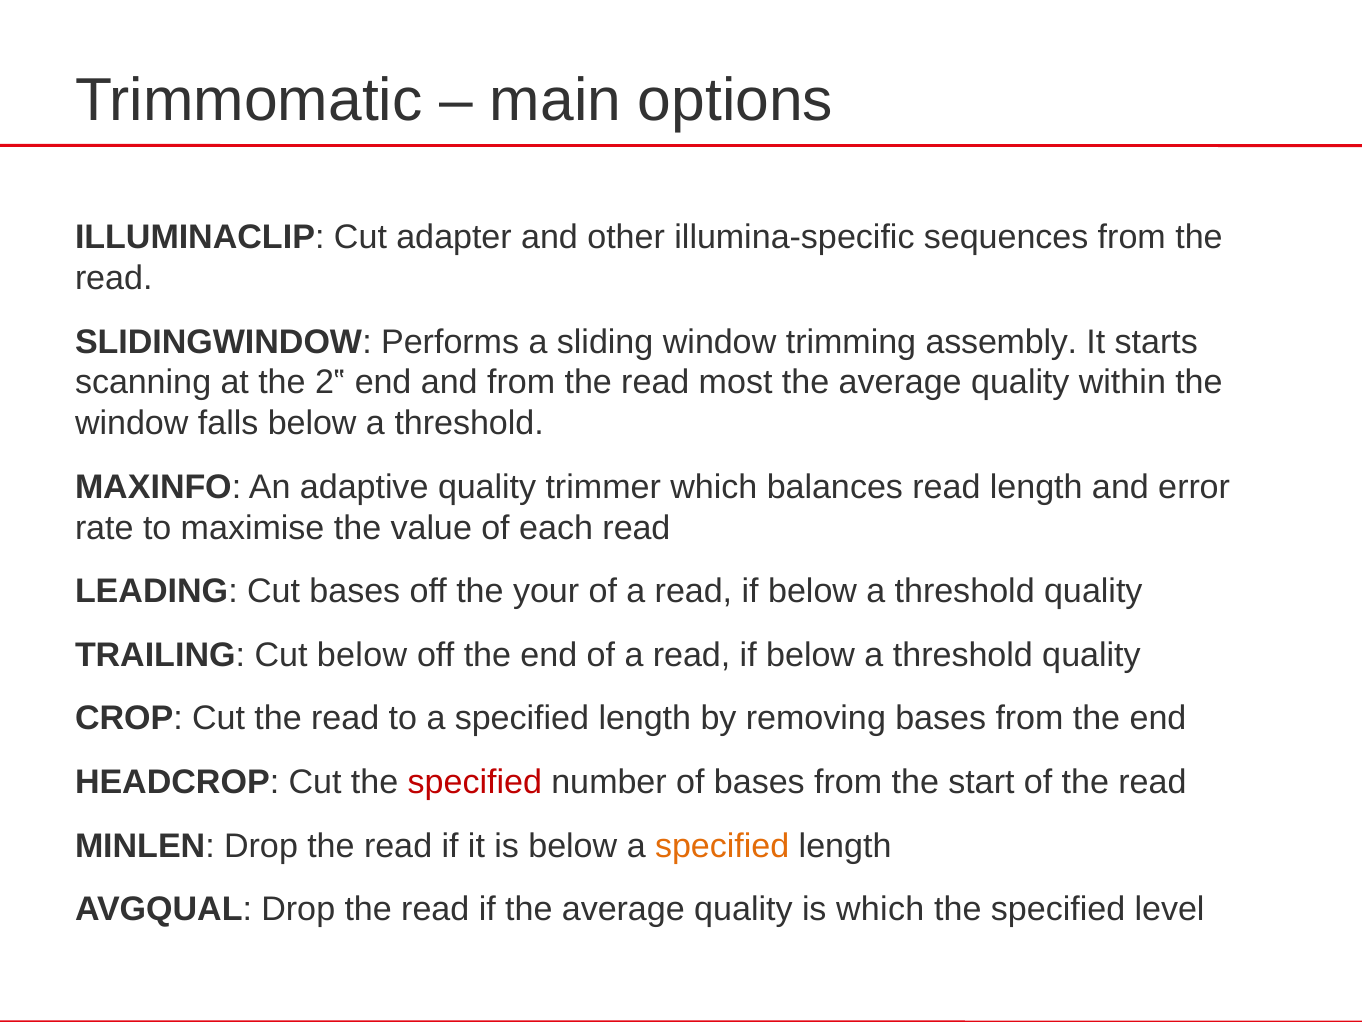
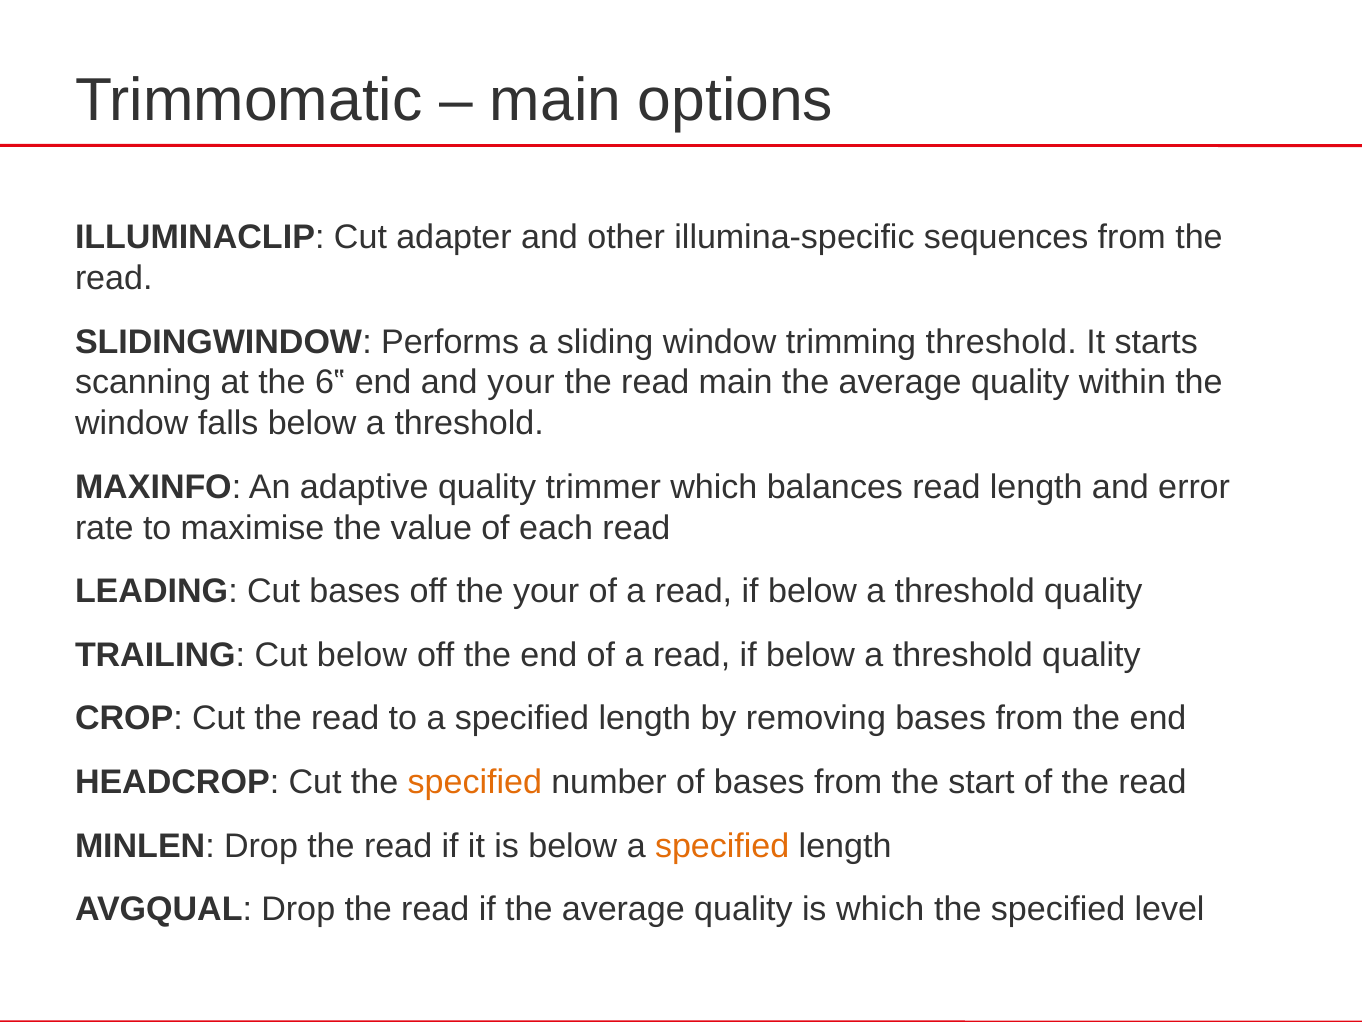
trimming assembly: assembly -> threshold
2‟: 2‟ -> 6‟
and from: from -> your
read most: most -> main
specified at (475, 782) colour: red -> orange
